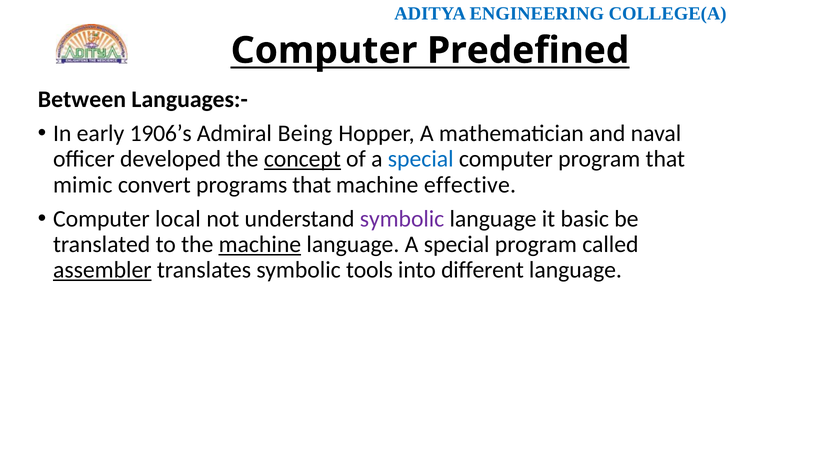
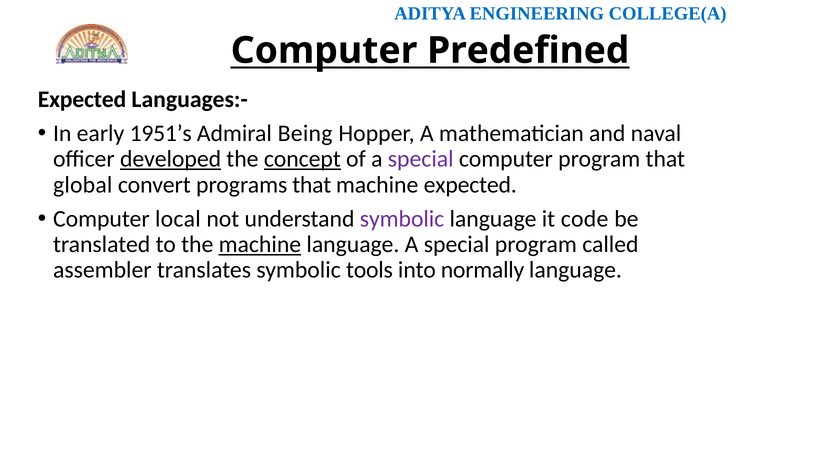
Between at (82, 99): Between -> Expected
1906’s: 1906’s -> 1951’s
developed underline: none -> present
special at (421, 159) colour: blue -> purple
mimic: mimic -> global
machine effective: effective -> expected
basic: basic -> code
assembler underline: present -> none
different: different -> normally
